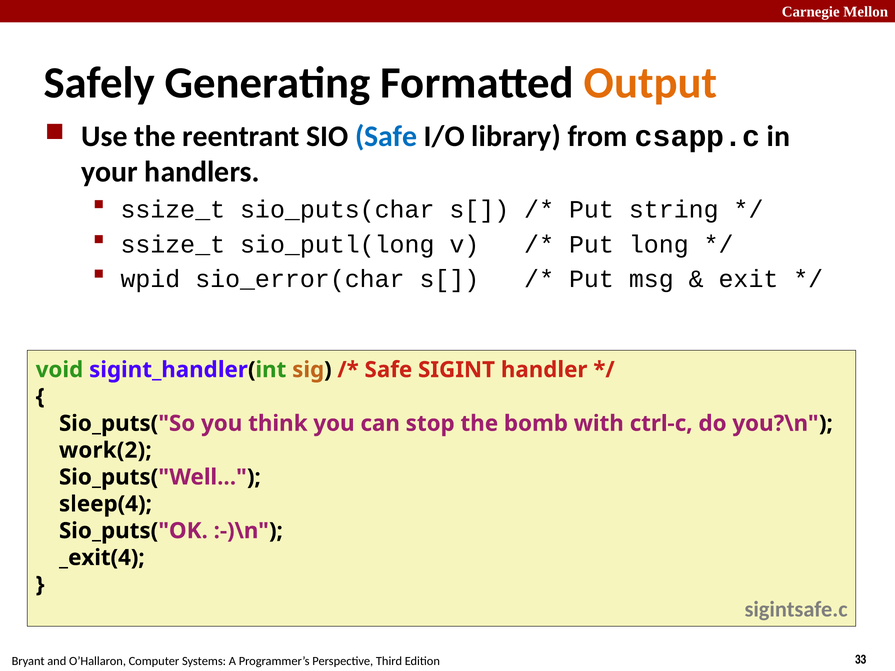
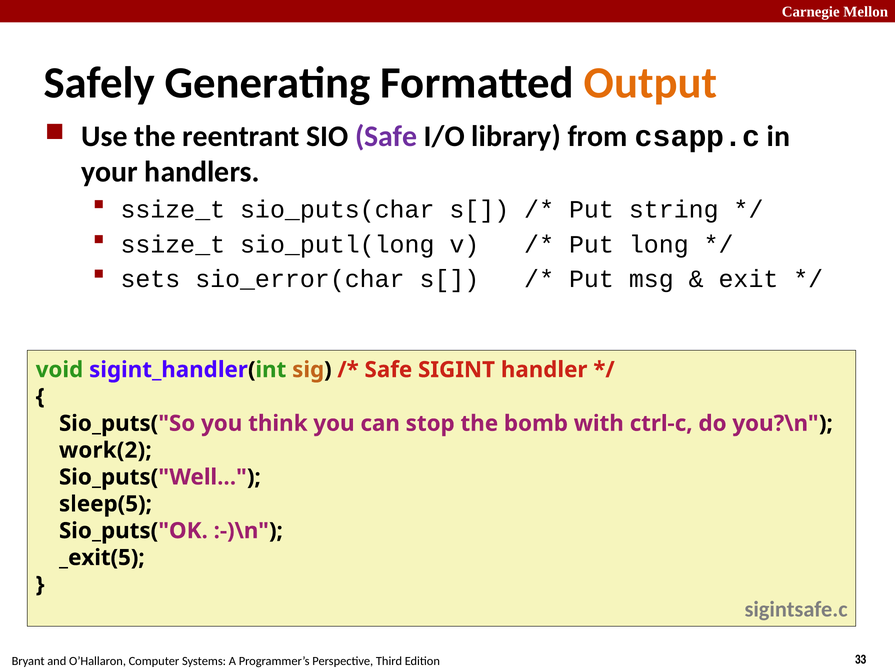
Safe at (386, 136) colour: blue -> purple
wpid: wpid -> sets
sleep(4: sleep(4 -> sleep(5
_exit(4: _exit(4 -> _exit(5
